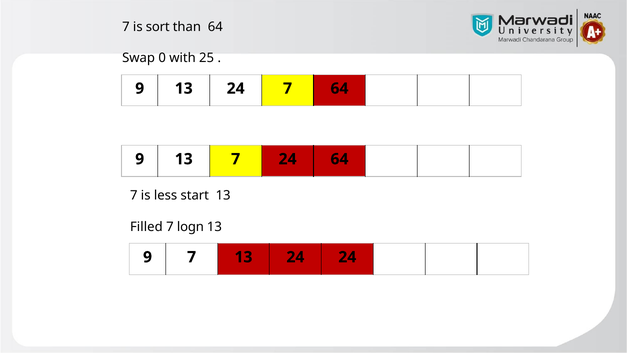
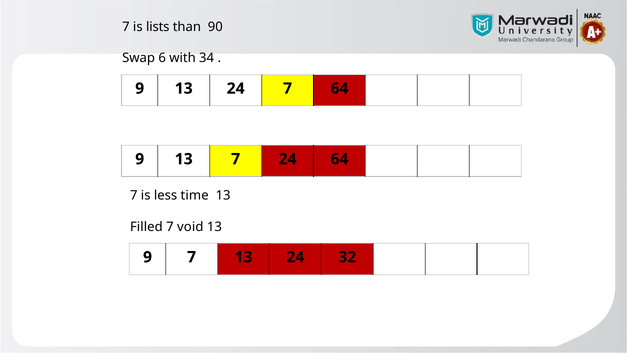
sort: sort -> lists
than 64: 64 -> 90
0: 0 -> 6
25: 25 -> 34
start: start -> time
logn: logn -> void
24 24: 24 -> 32
